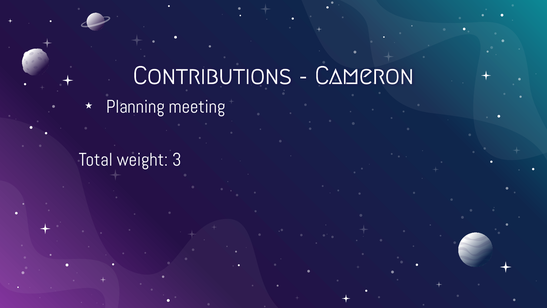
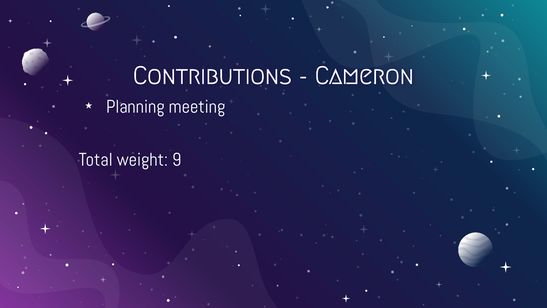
3: 3 -> 9
